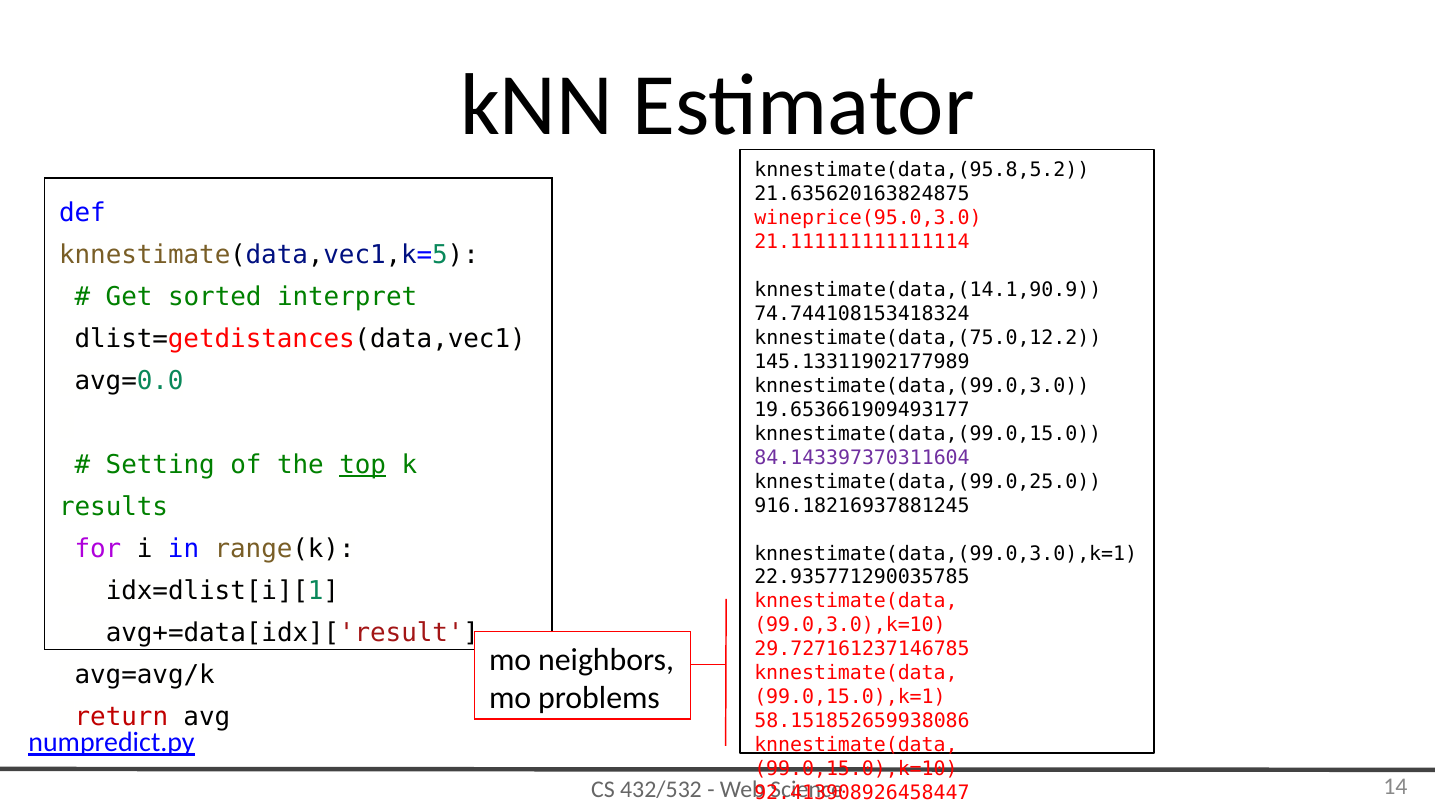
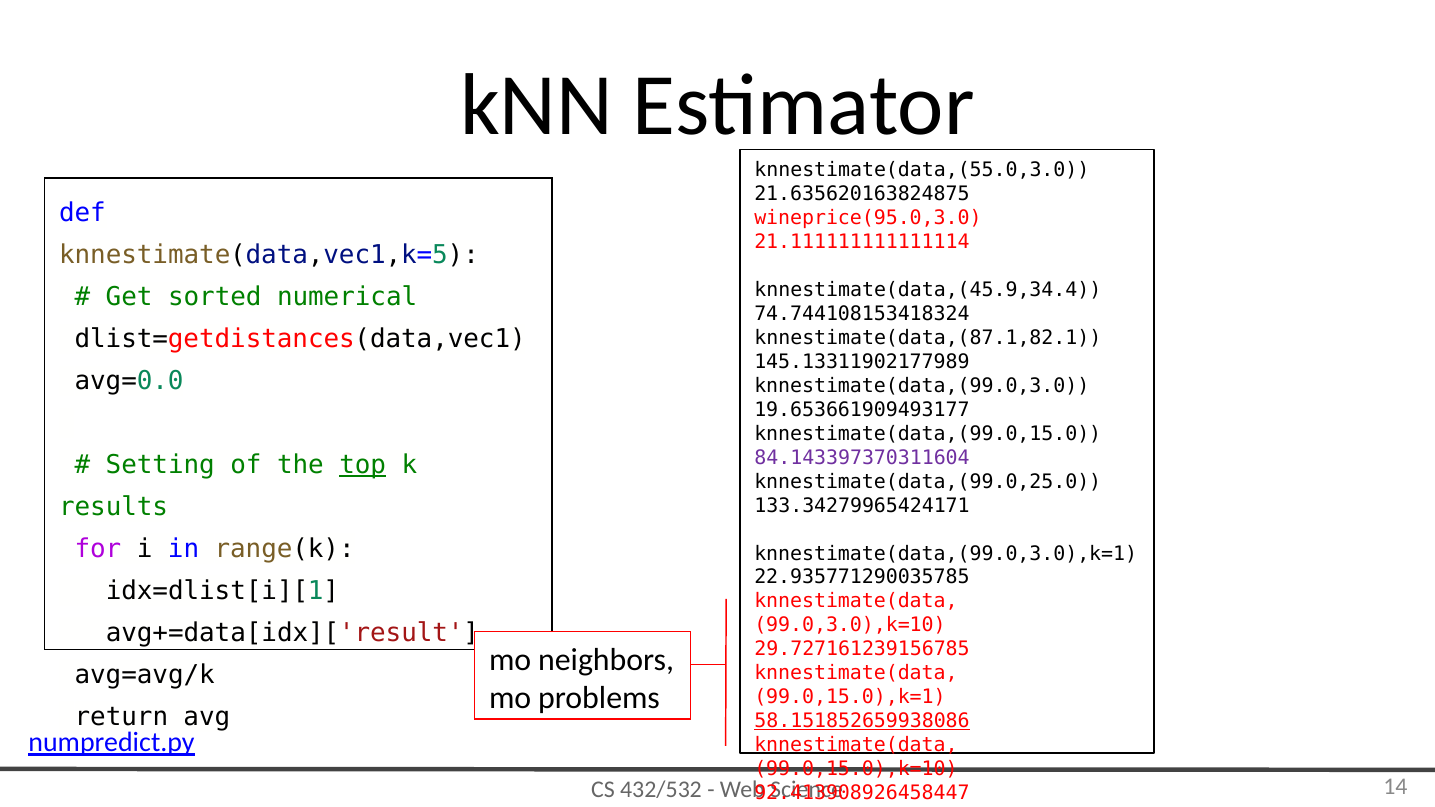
knnestimate(data,(95.8,5.2: knnestimate(data,(95.8,5.2 -> knnestimate(data,(55.0,3.0
knnestimate(data,(14.1,90.9: knnestimate(data,(14.1,90.9 -> knnestimate(data,(45.9,34.4
interpret: interpret -> numerical
knnestimate(data,(75.0,12.2: knnestimate(data,(75.0,12.2 -> knnestimate(data,(87.1,82.1
916.18216937881245: 916.18216937881245 -> 133.34279965424171
29.727161237146785: 29.727161237146785 -> 29.727161239156785
return colour: red -> black
58.151852659938086 underline: none -> present
